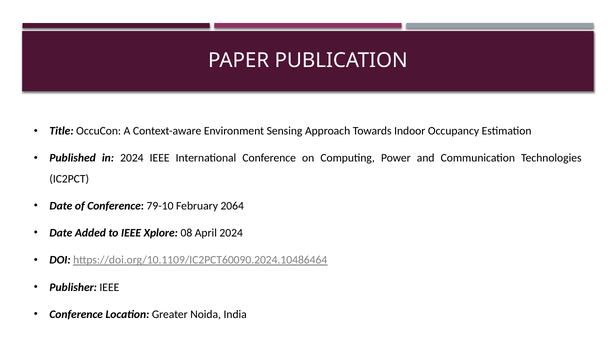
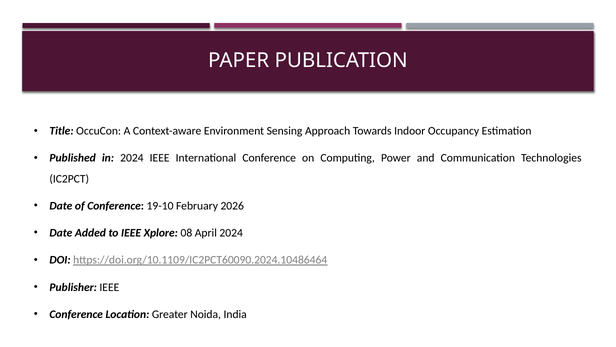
79-10: 79-10 -> 19-10
2064: 2064 -> 2026
